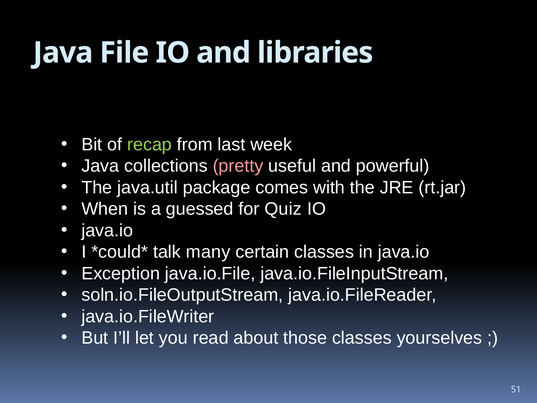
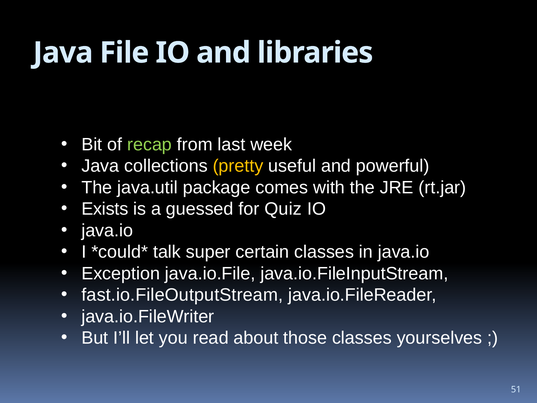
pretty colour: pink -> yellow
When: When -> Exists
many: many -> super
soln.io.FileOutputStream: soln.io.FileOutputStream -> fast.io.FileOutputStream
